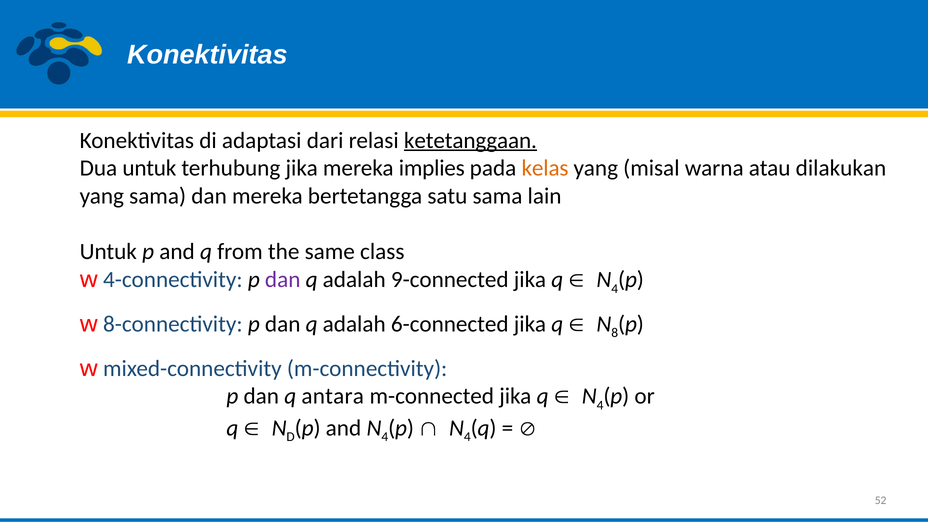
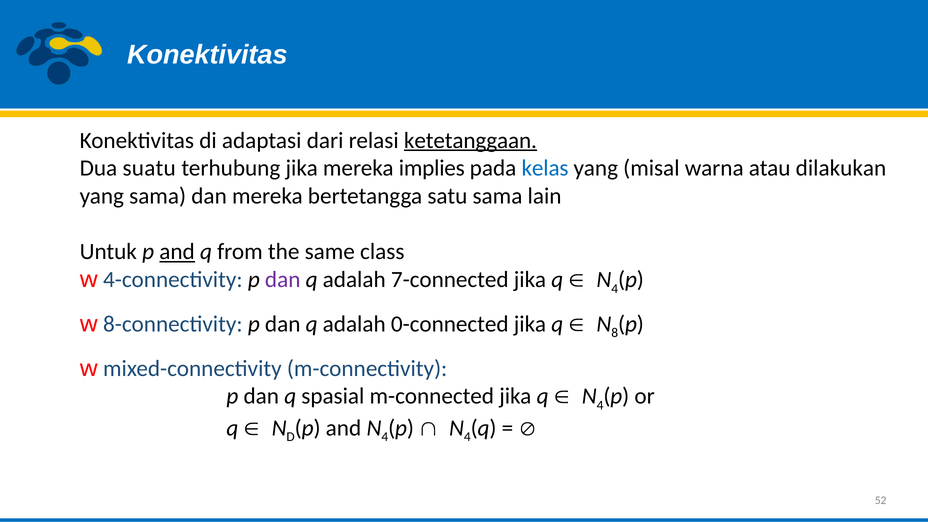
Dua untuk: untuk -> suatu
kelas colour: orange -> blue
and at (177, 252) underline: none -> present
9-connected: 9-connected -> 7-connected
6-connected: 6-connected -> 0-connected
antara: antara -> spasial
